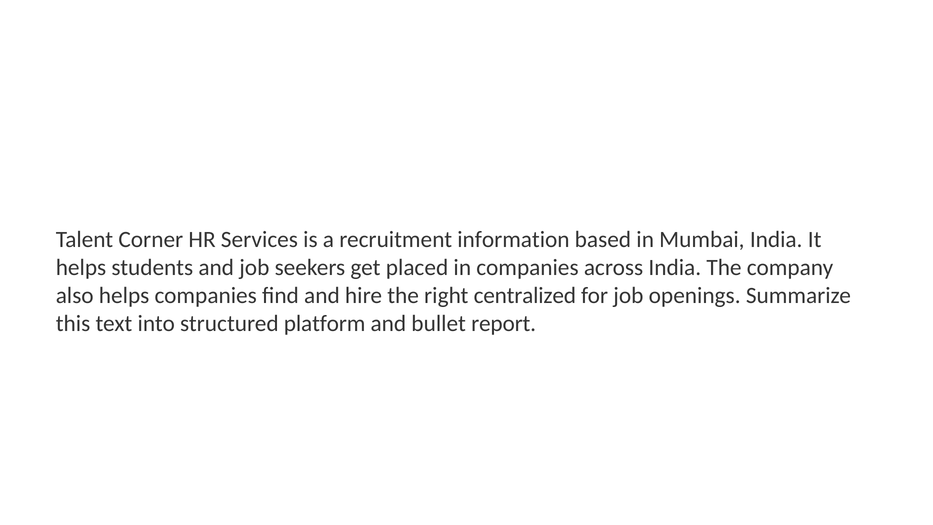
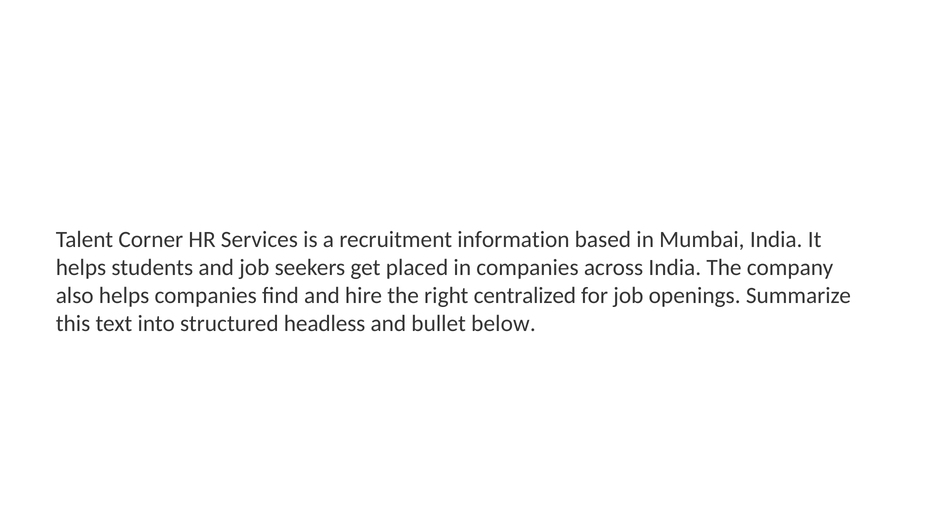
platform: platform -> headless
report: report -> below
